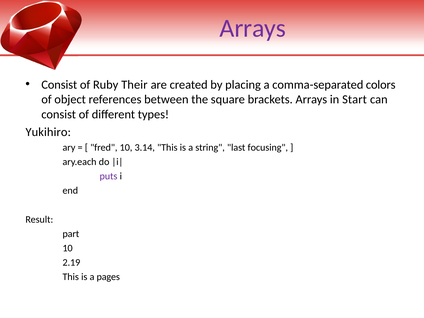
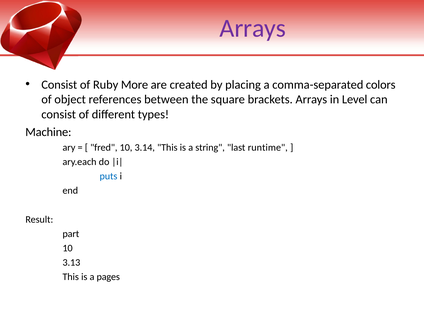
Their: Their -> More
Start: Start -> Level
Yukihiro: Yukihiro -> Machine
focusing: focusing -> runtime
puts colour: purple -> blue
2.19: 2.19 -> 3.13
